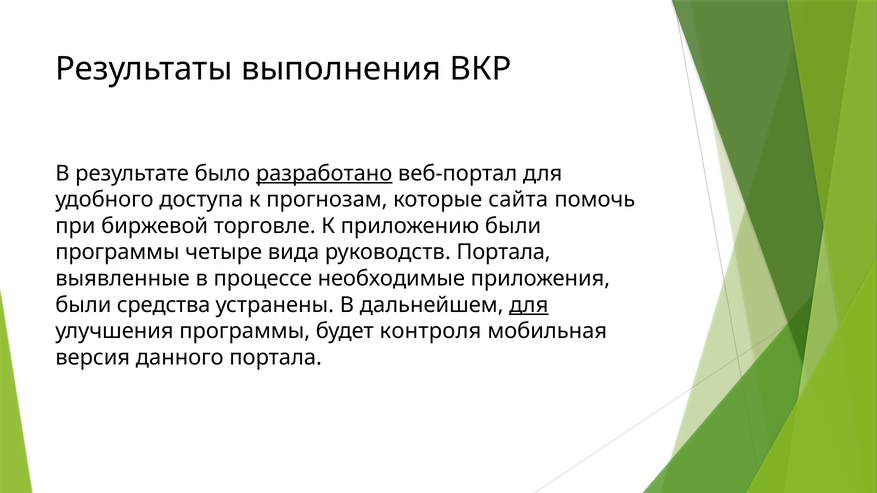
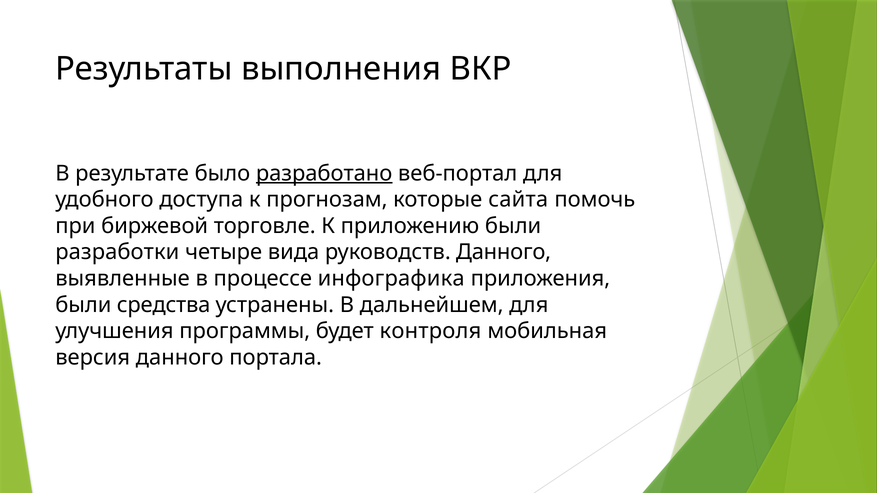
программы at (117, 252): программы -> разработки
руководств Портала: Портала -> Данного
необходимые: необходимые -> инфографика
для at (529, 305) underline: present -> none
